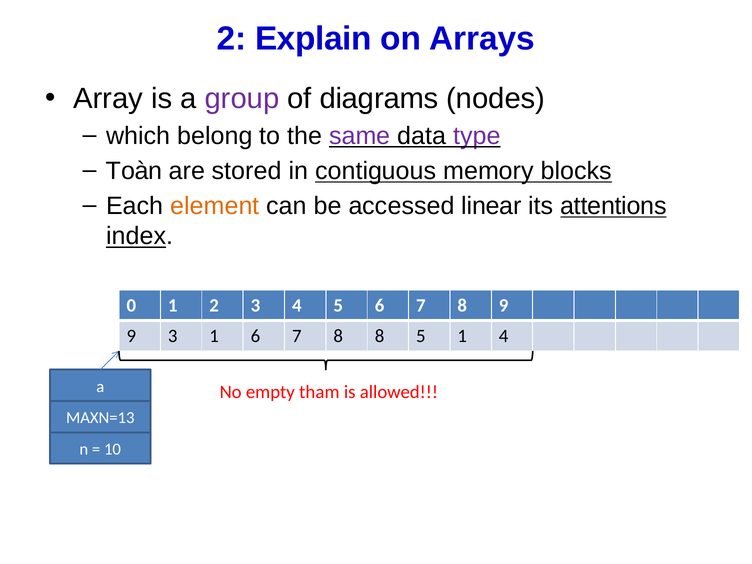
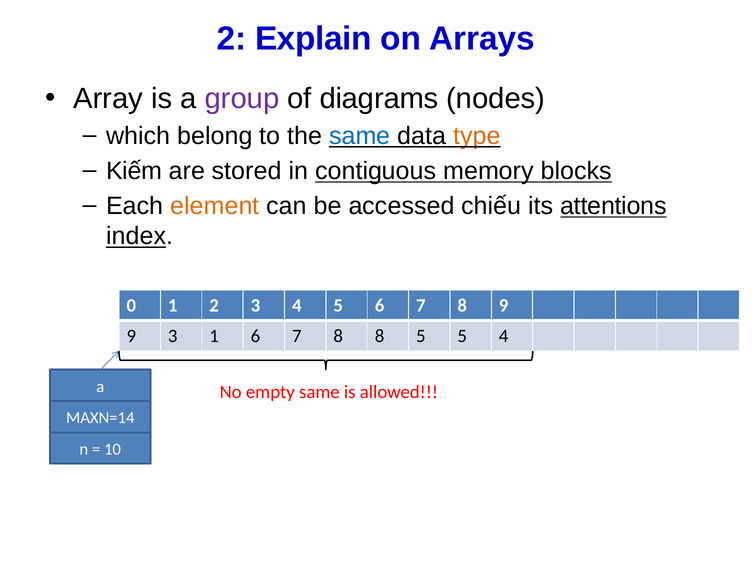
same at (360, 136) colour: purple -> blue
type colour: purple -> orange
Toàn: Toàn -> Kiếm
linear: linear -> chiếu
5 1: 1 -> 5
empty tham: tham -> same
MAXN=13: MAXN=13 -> MAXN=14
